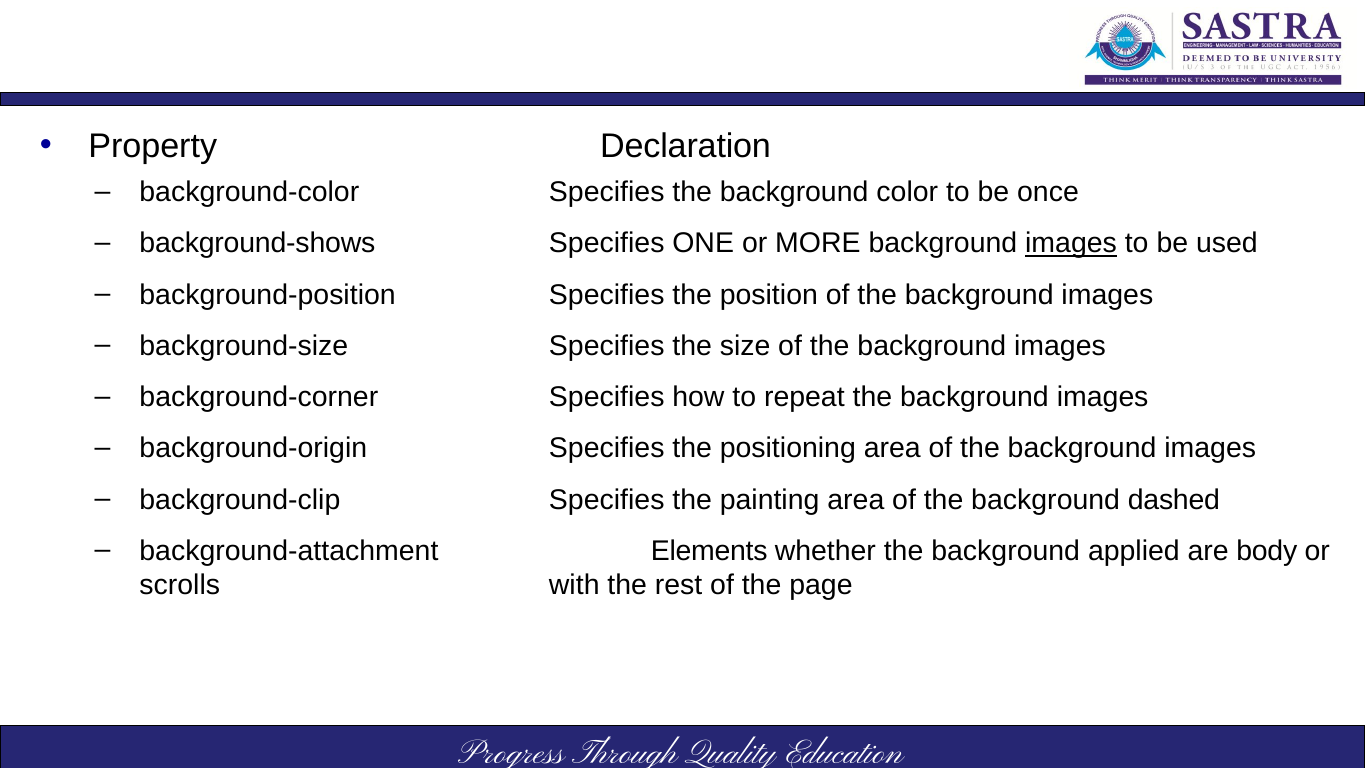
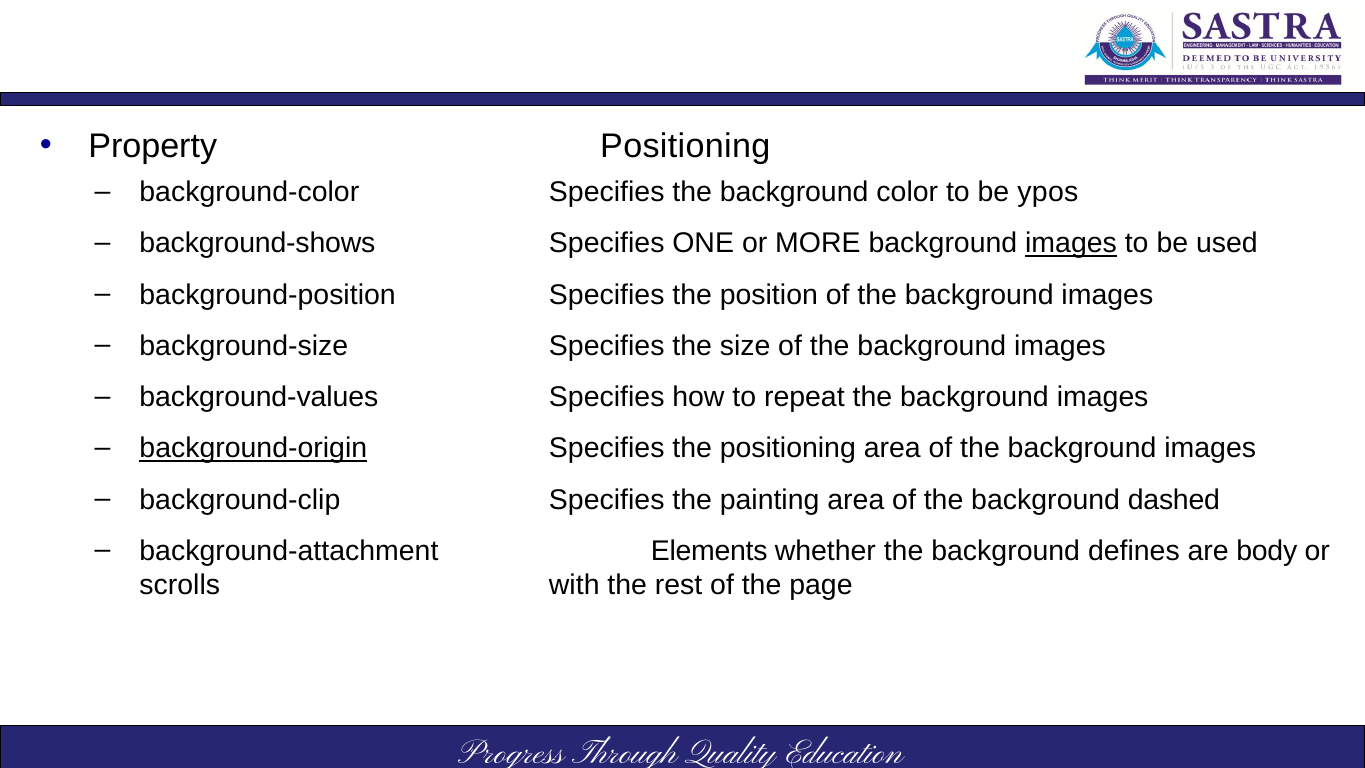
Property Declaration: Declaration -> Positioning
once: once -> ypos
background-corner: background-corner -> background-values
background-origin underline: none -> present
applied: applied -> defines
